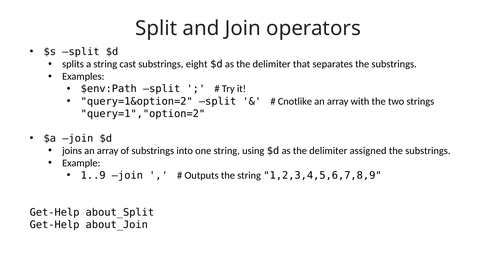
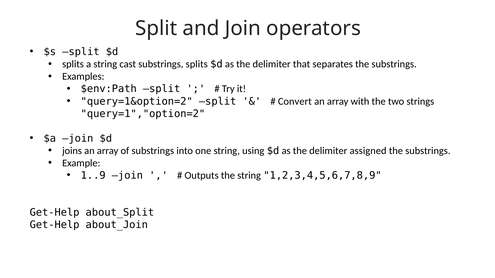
substrings eight: eight -> splits
Cnotlike: Cnotlike -> Convert
